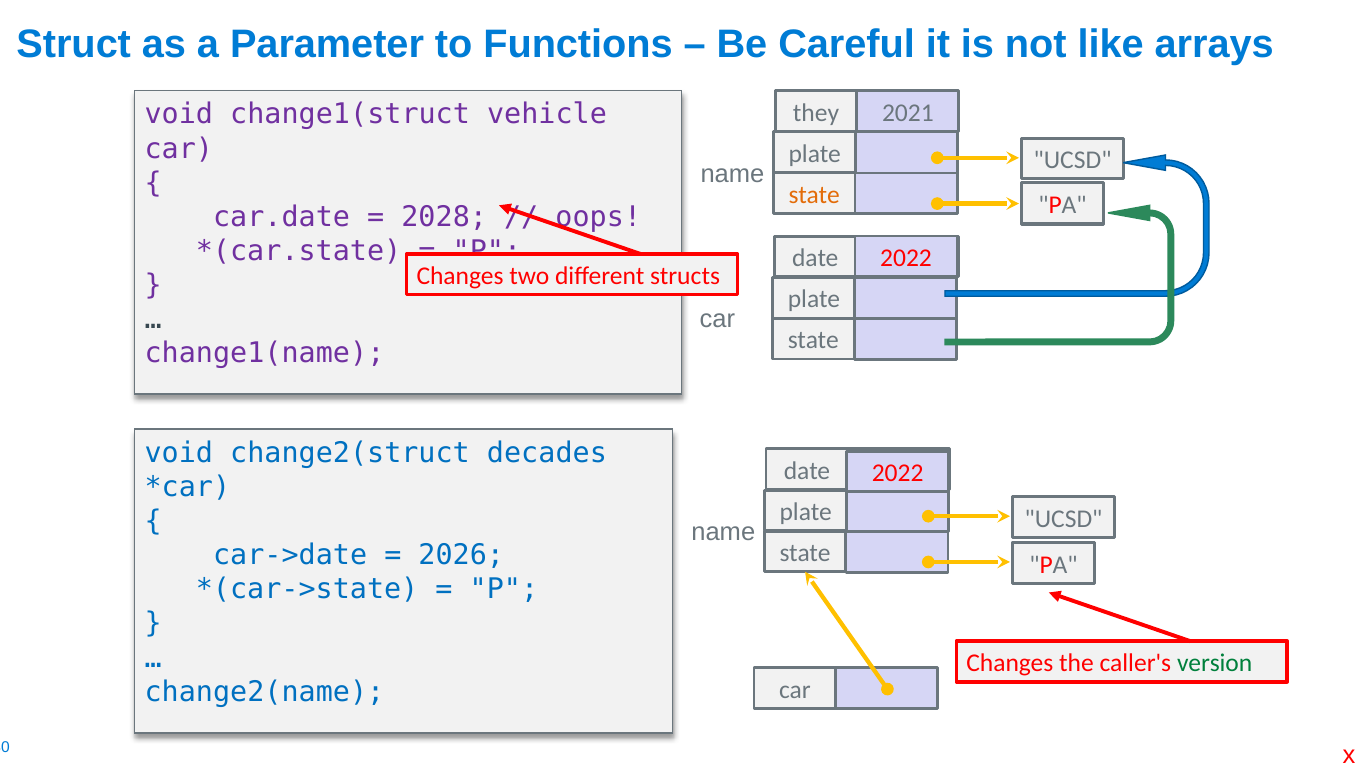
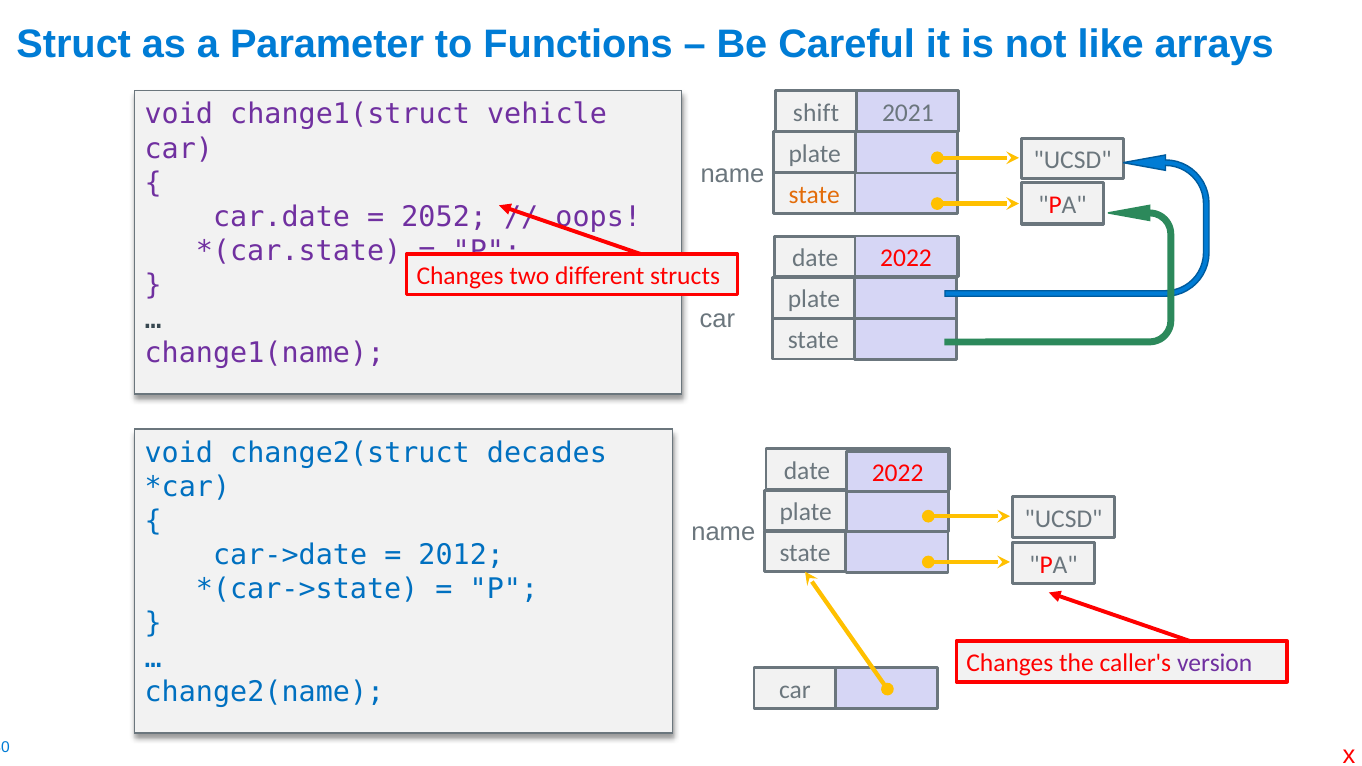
they: they -> shift
2028: 2028 -> 2052
2026: 2026 -> 2012
version colour: green -> purple
